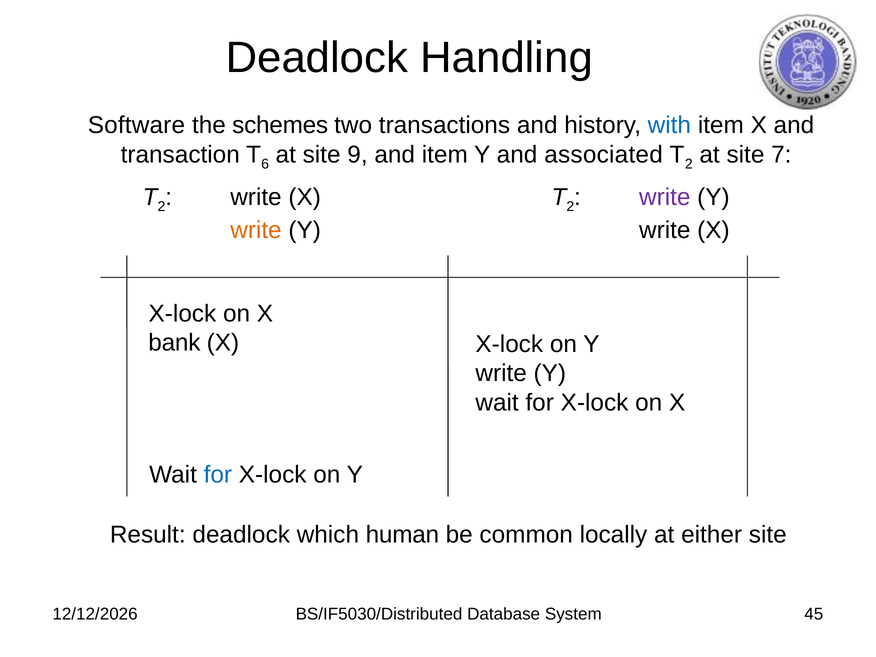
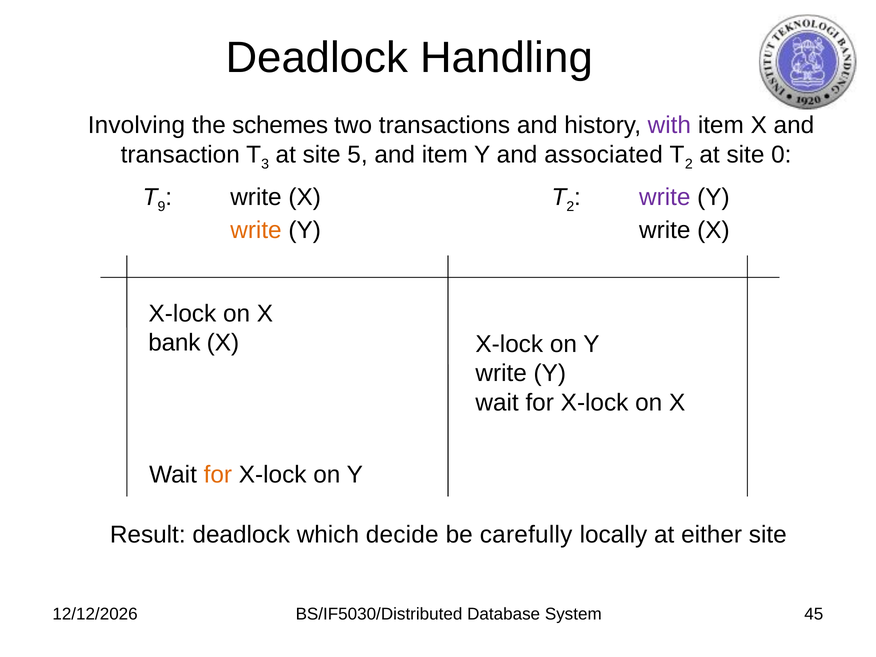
Software: Software -> Involving
with colour: blue -> purple
6: 6 -> 3
9: 9 -> 5
7: 7 -> 0
2 at (162, 206): 2 -> 9
for at (218, 475) colour: blue -> orange
human: human -> decide
common: common -> carefully
